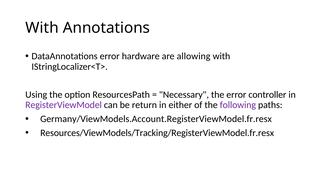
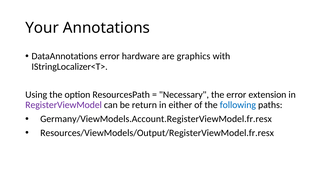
With at (42, 28): With -> Your
allowing: allowing -> graphics
controller: controller -> extension
following colour: purple -> blue
Resources/ViewModels/Tracking/RegisterViewModel.fr.resx: Resources/ViewModels/Tracking/RegisterViewModel.fr.resx -> Resources/ViewModels/Output/RegisterViewModel.fr.resx
